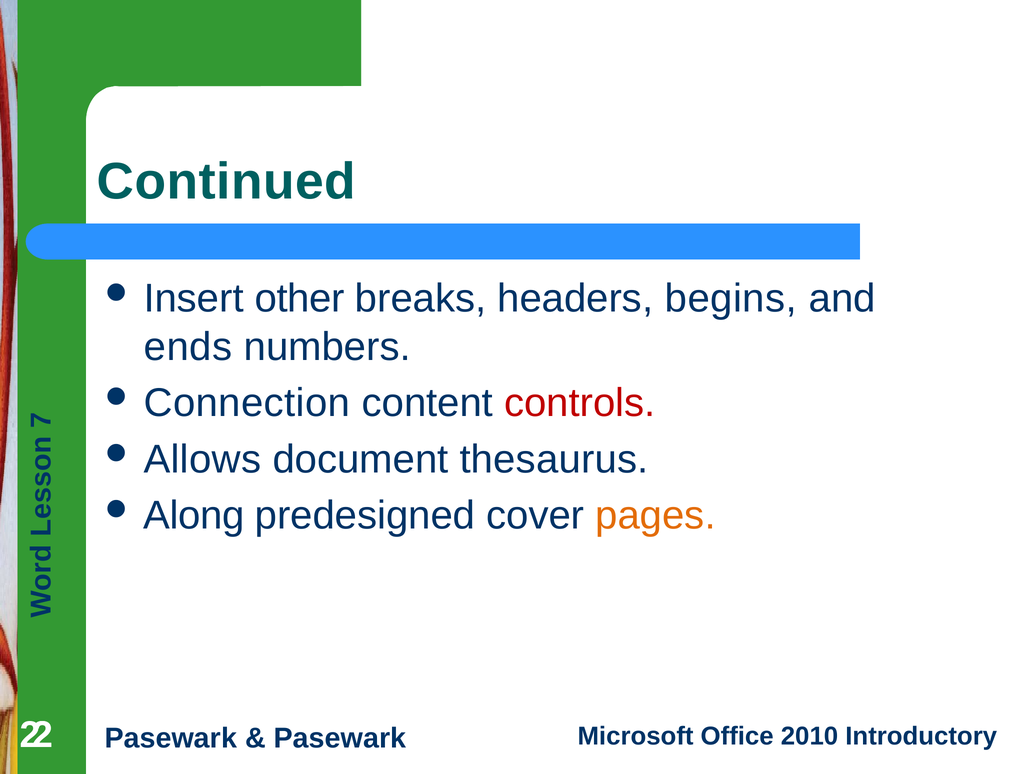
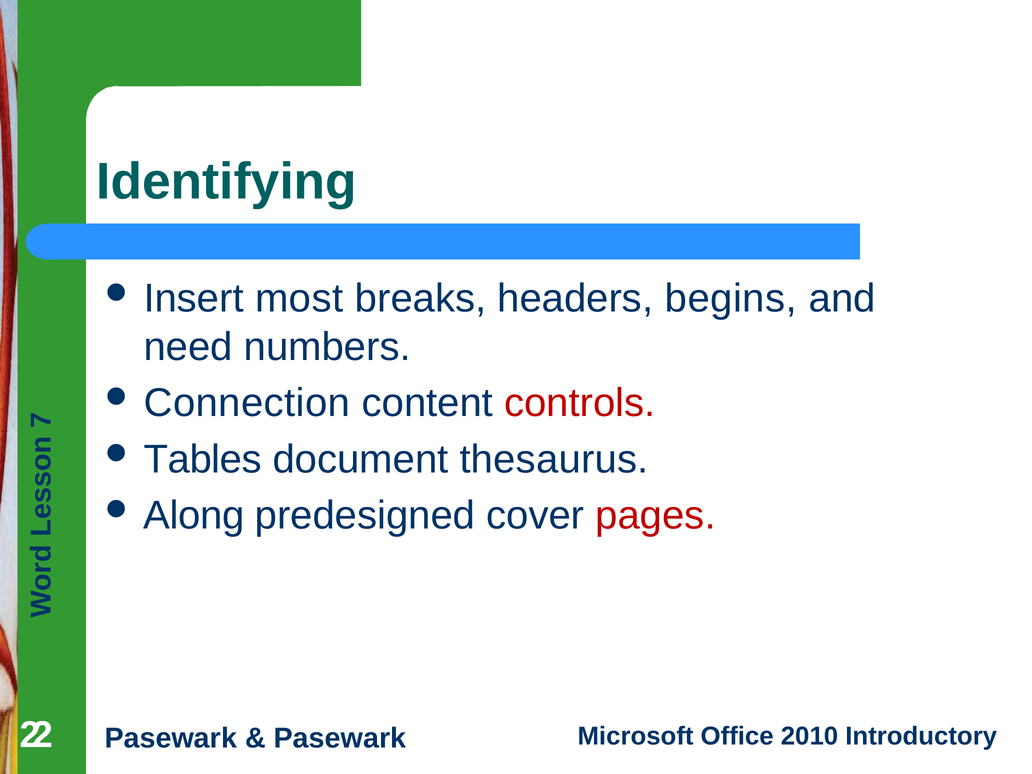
Continued: Continued -> Identifying
other: other -> most
ends: ends -> need
Allows: Allows -> Tables
pages colour: orange -> red
